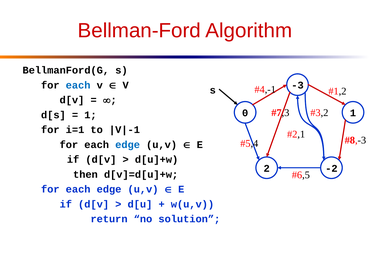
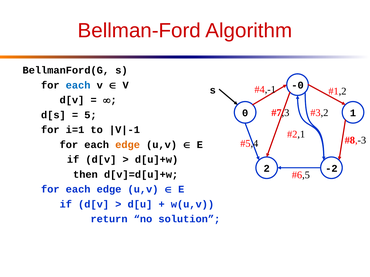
-3: -3 -> -0
1 at (90, 115): 1 -> 5
edge at (128, 145) colour: blue -> orange
